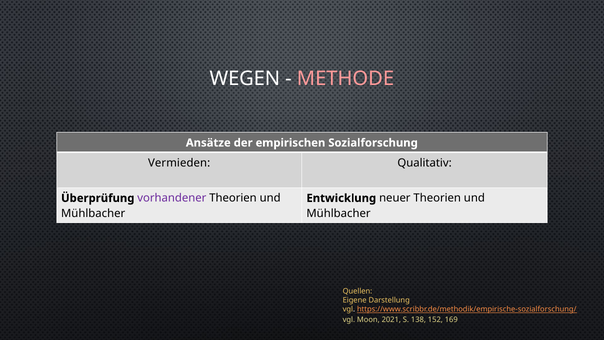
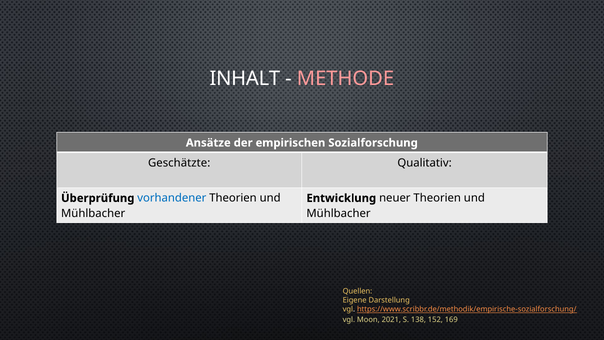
WEGEN: WEGEN -> INHALT
Vermieden: Vermieden -> Geschätzte
vorhandener colour: purple -> blue
